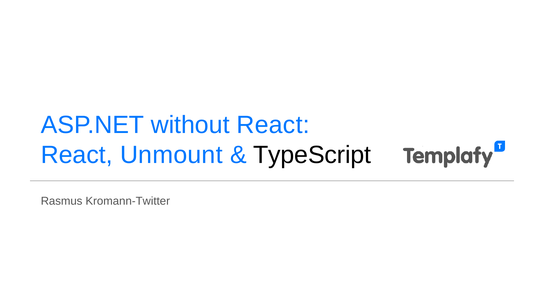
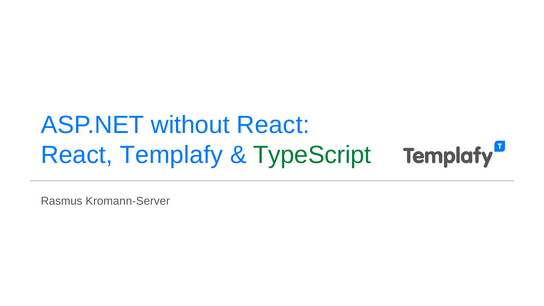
Unmount: Unmount -> Templafy
TypeScript colour: black -> green
Kromann-Twitter: Kromann-Twitter -> Kromann-Server
